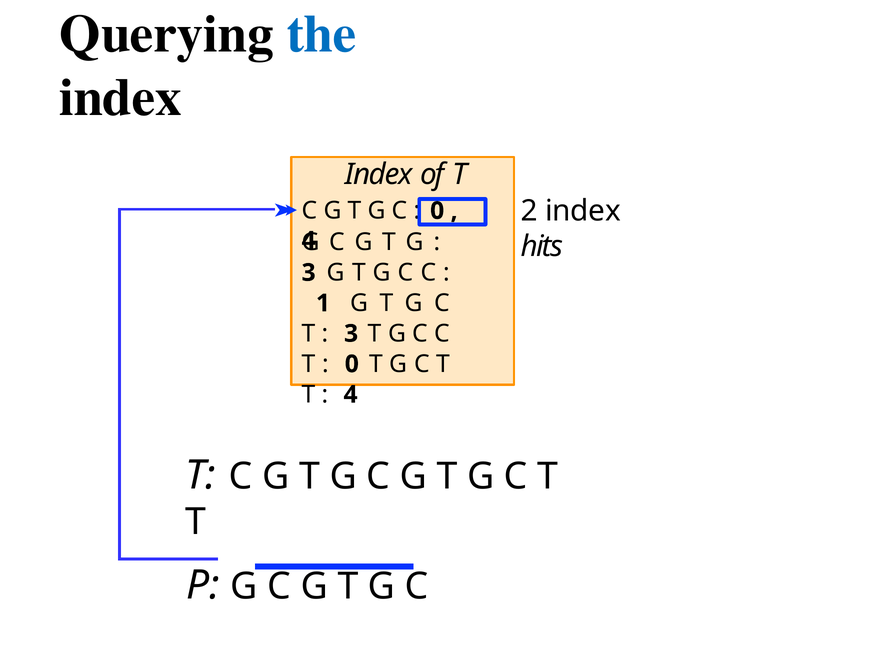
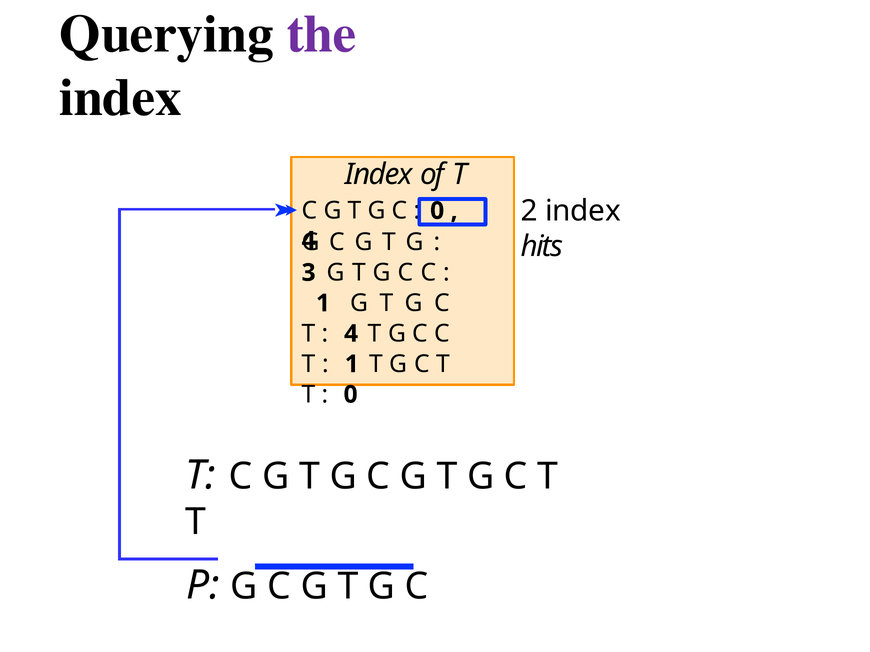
the colour: blue -> purple
3 at (351, 334): 3 -> 4
0 at (352, 364): 0 -> 1
4 at (351, 395): 4 -> 0
